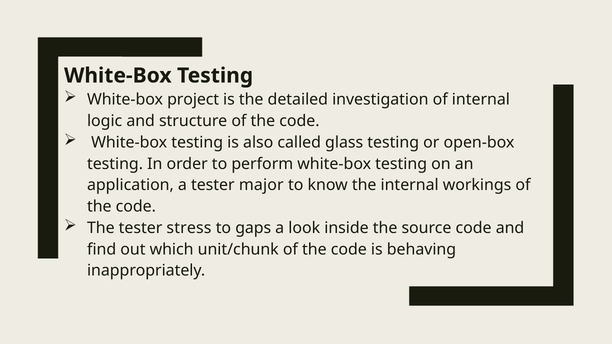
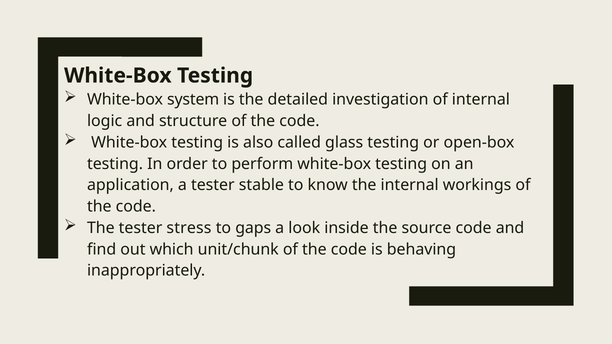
project: project -> system
major: major -> stable
